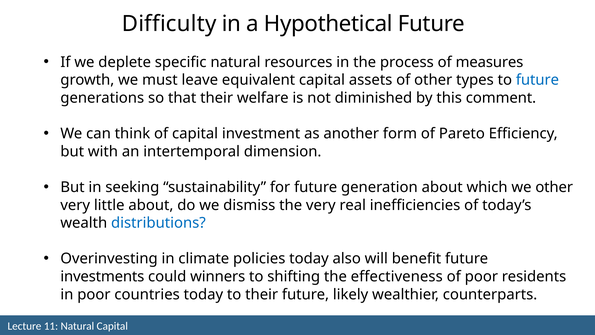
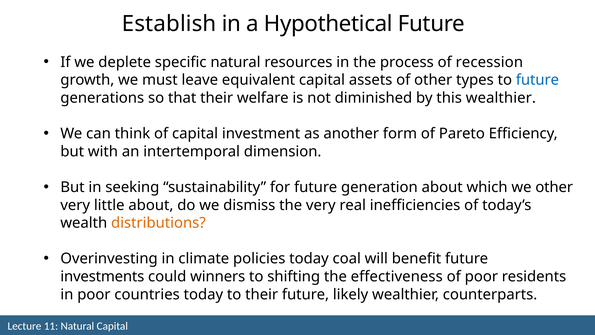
Difficulty: Difficulty -> Establish
measures: measures -> recession
this comment: comment -> wealthier
distributions colour: blue -> orange
also: also -> coal
